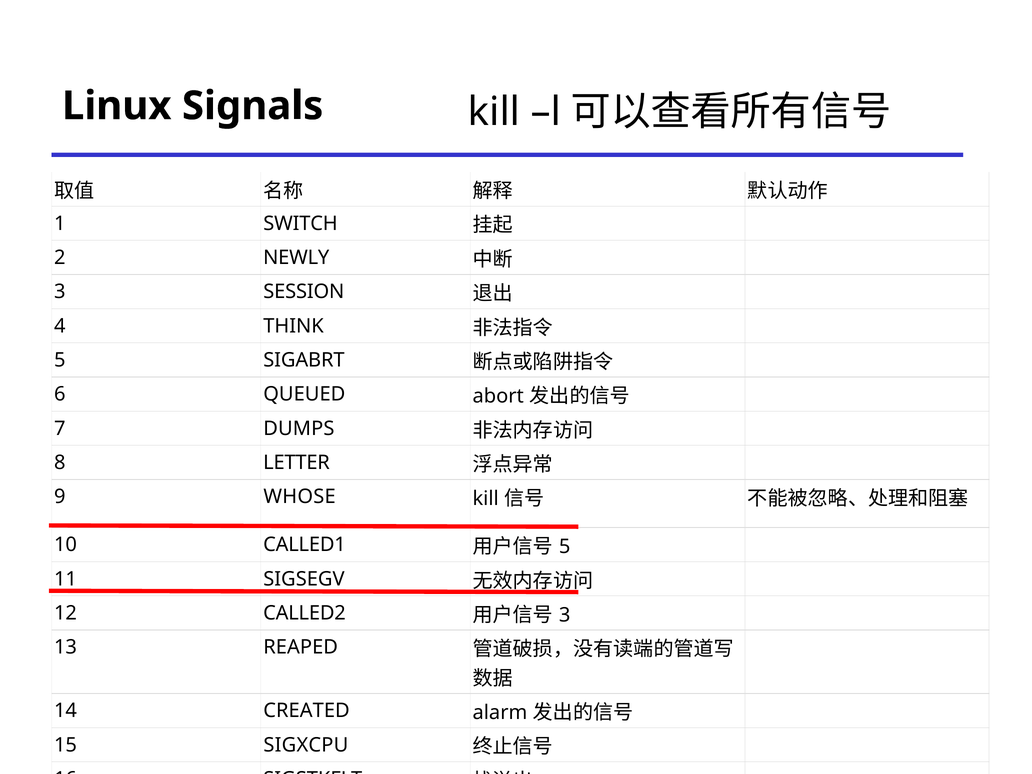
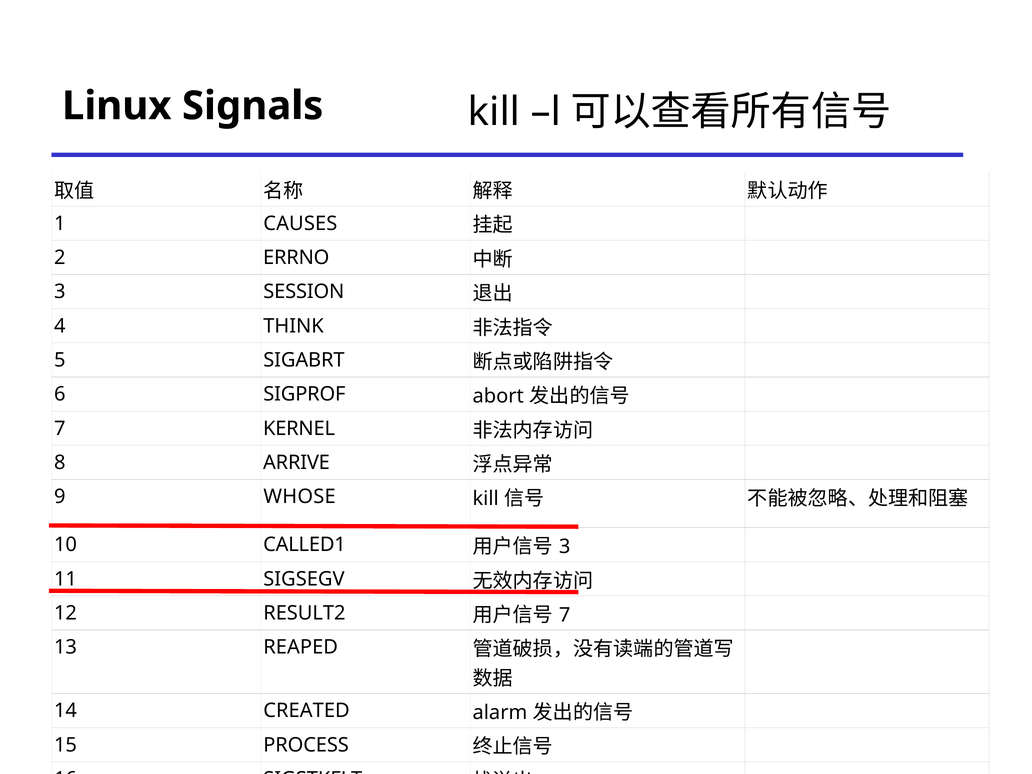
SWITCH: SWITCH -> CAUSES
NEWLY: NEWLY -> ERRNO
QUEUED: QUEUED -> SIGPROF
DUMPS: DUMPS -> KERNEL
LETTER: LETTER -> ARRIVE
5 at (565, 547): 5 -> 3
CALLED2: CALLED2 -> RESULT2
3 at (565, 615): 3 -> 7
SIGXCPU: SIGXCPU -> PROCESS
